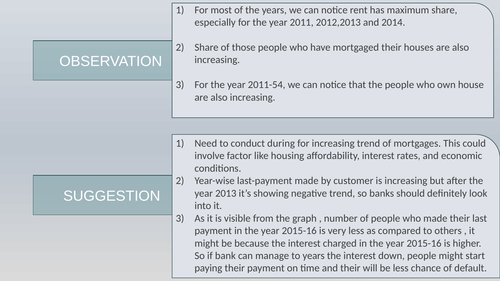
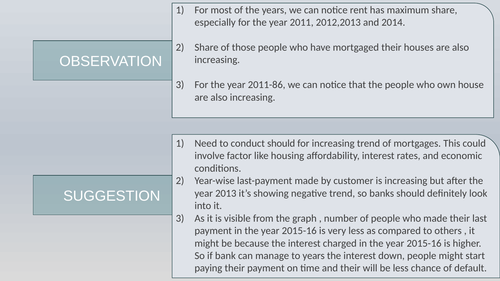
2011-54: 2011-54 -> 2011-86
conduct during: during -> should
